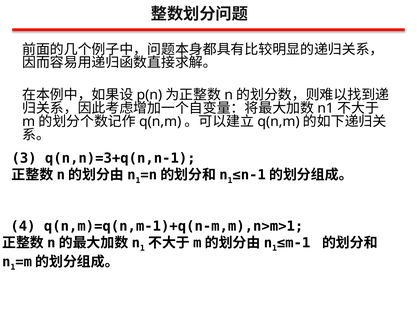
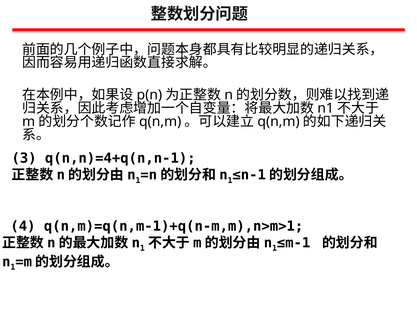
q(n,n)=3+q(n,n-1: q(n,n)=3+q(n,n-1 -> q(n,n)=4+q(n,n-1
